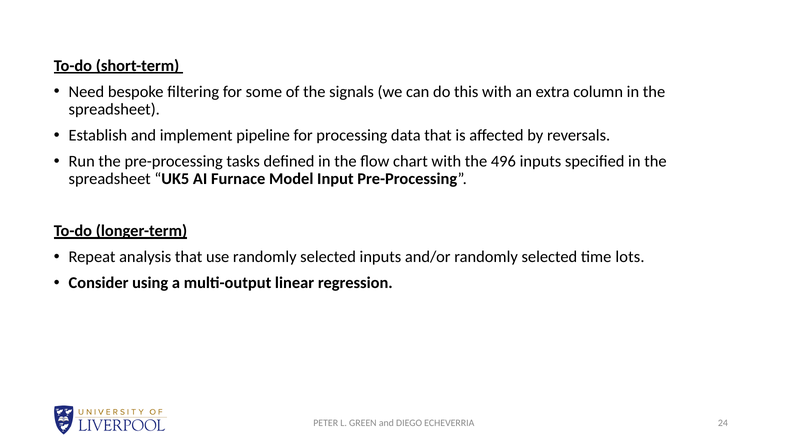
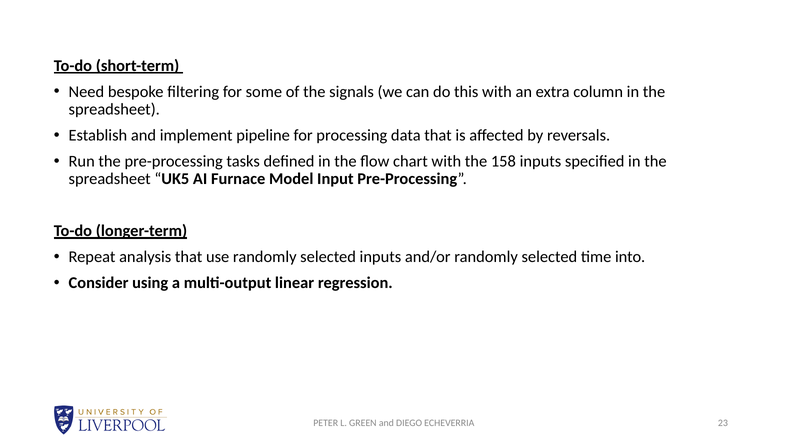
496: 496 -> 158
lots: lots -> into
24: 24 -> 23
